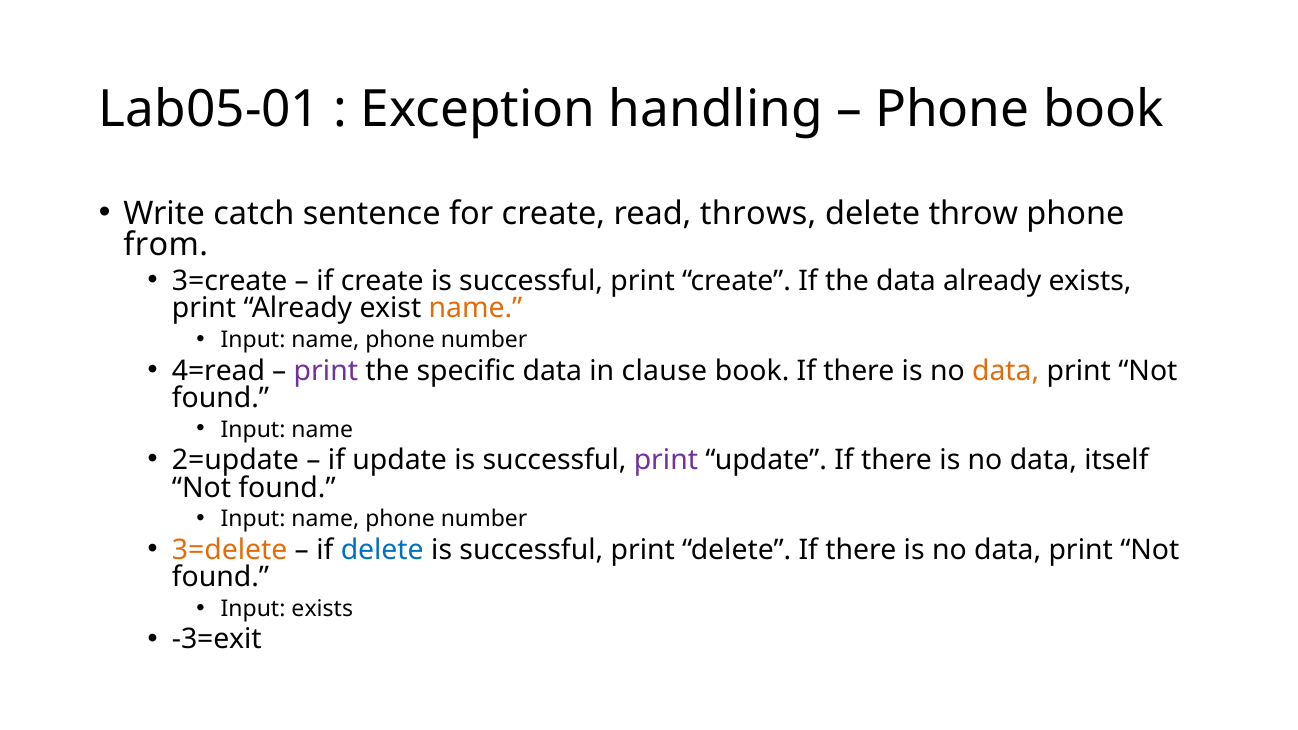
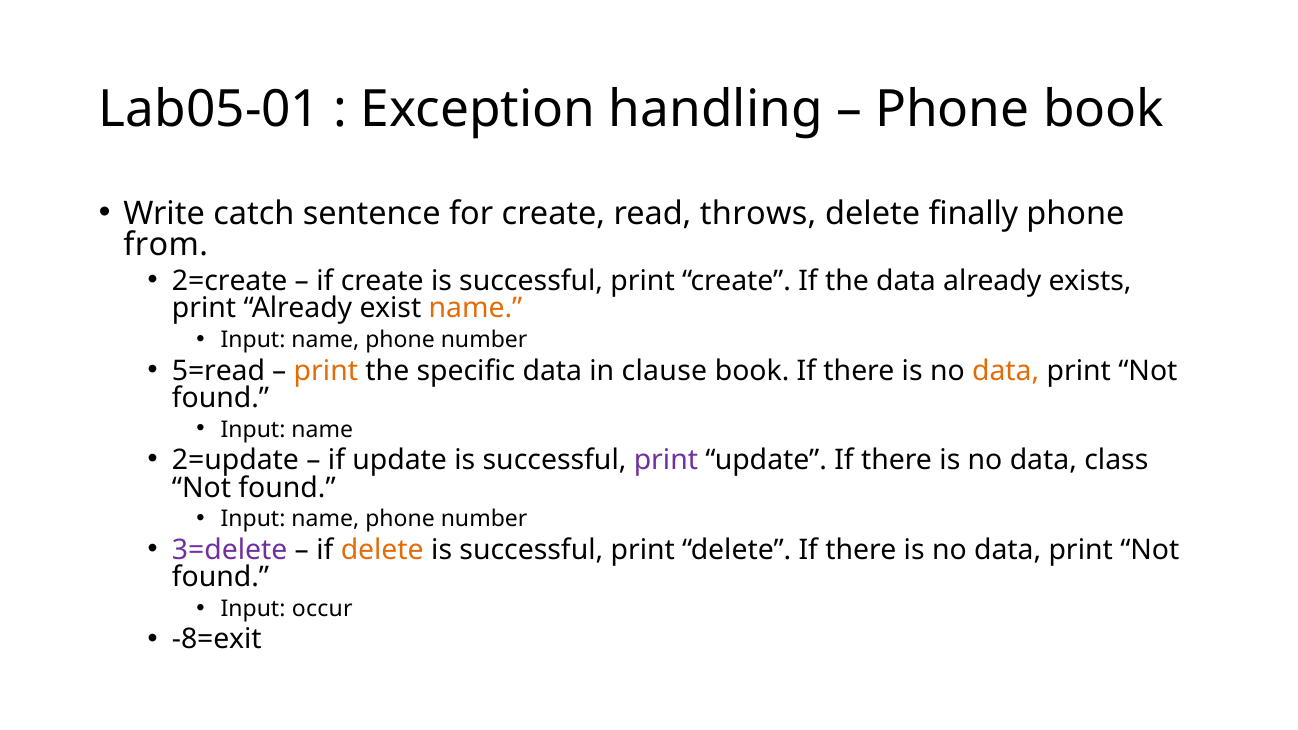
throw: throw -> finally
3=create: 3=create -> 2=create
4=read: 4=read -> 5=read
print at (326, 371) colour: purple -> orange
itself: itself -> class
3=delete colour: orange -> purple
delete at (382, 550) colour: blue -> orange
Input exists: exists -> occur
-3=exit: -3=exit -> -8=exit
